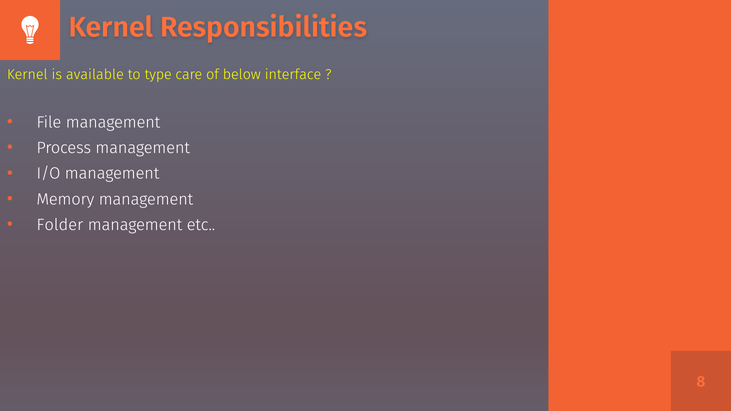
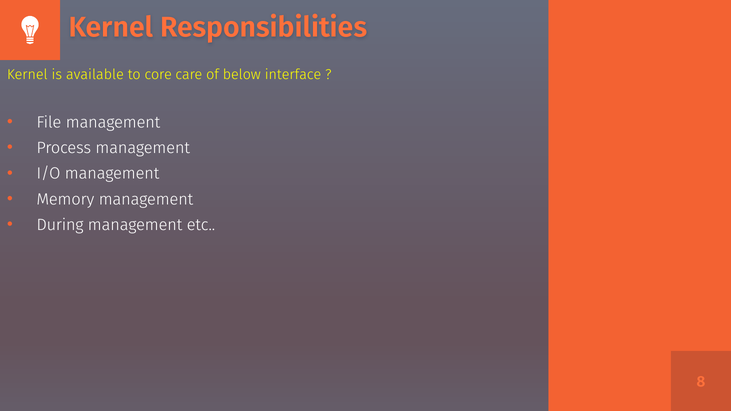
type: type -> core
Folder: Folder -> During
